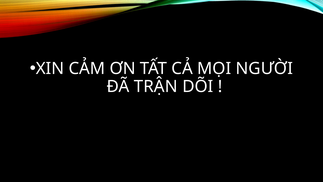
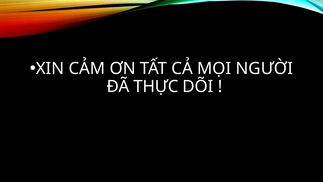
TRẬN: TRẬN -> THỰC
